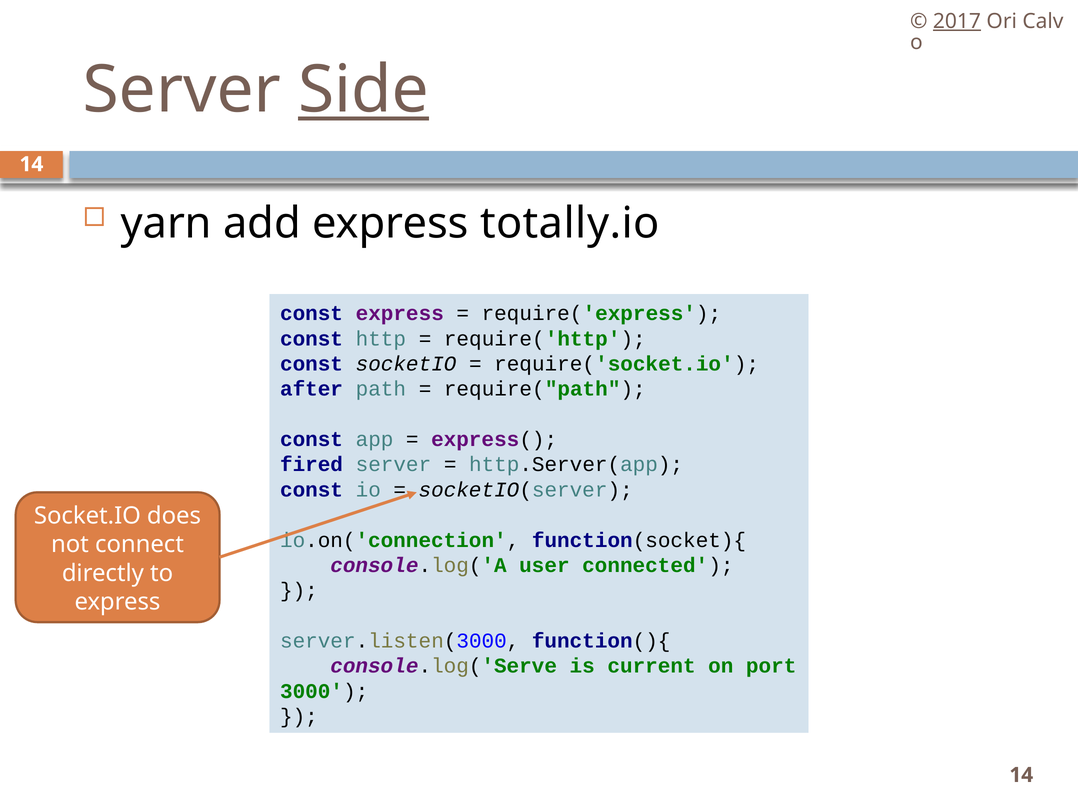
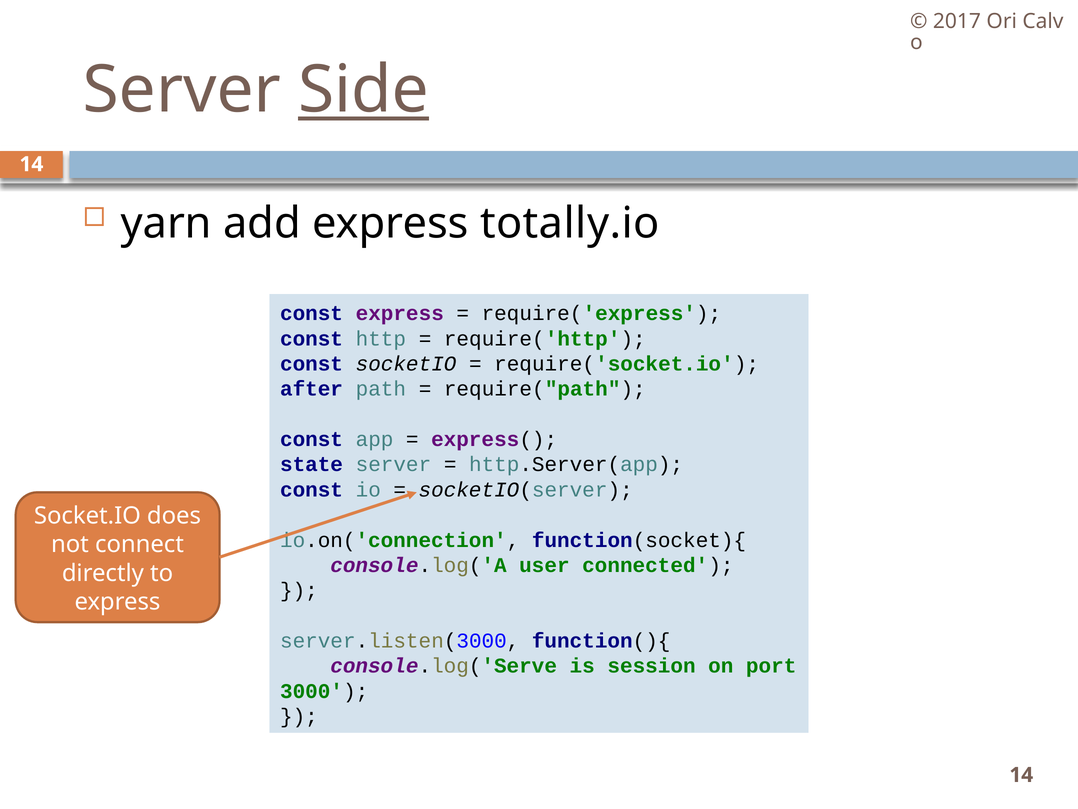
2017 underline: present -> none
fired: fired -> state
current: current -> session
